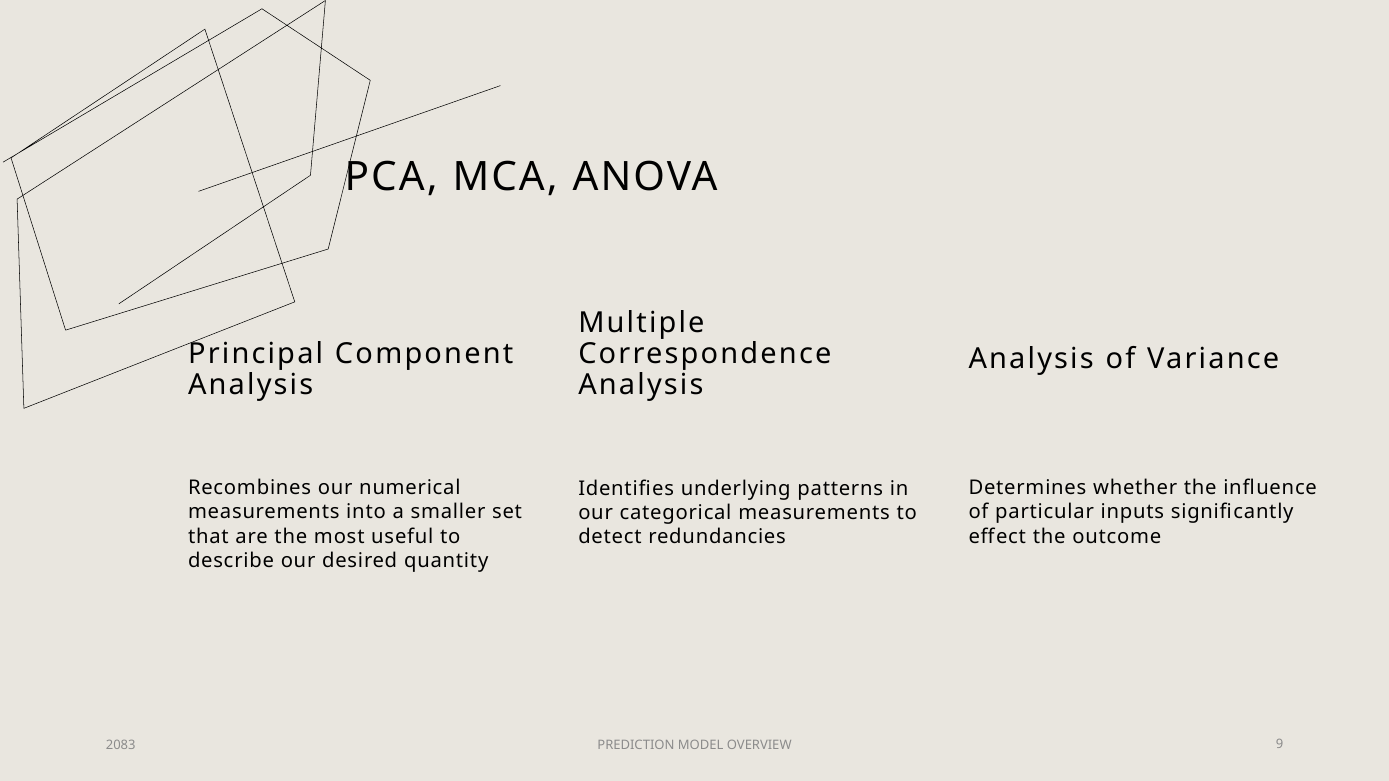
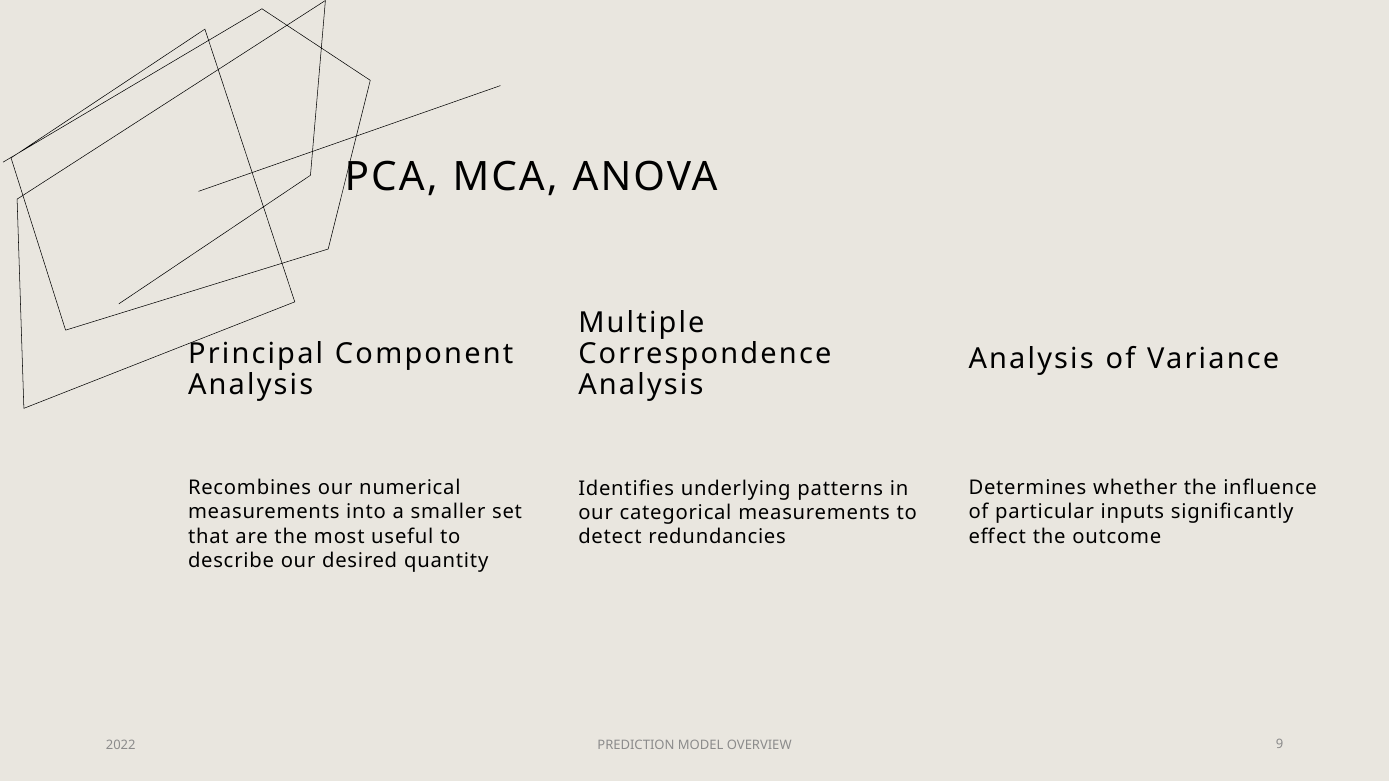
2083: 2083 -> 2022
